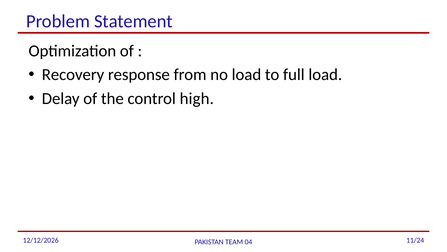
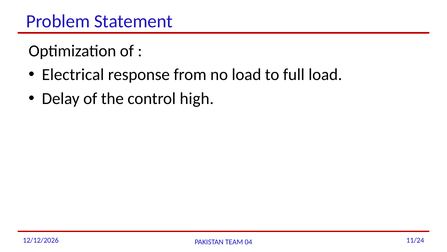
Recovery: Recovery -> Electrical
